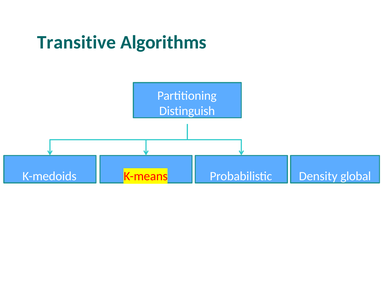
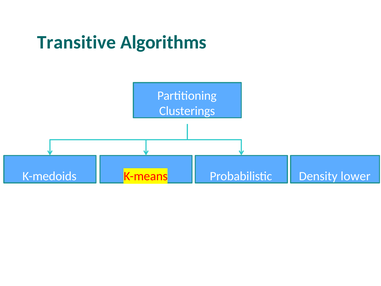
Distinguish: Distinguish -> Clusterings
global: global -> lower
